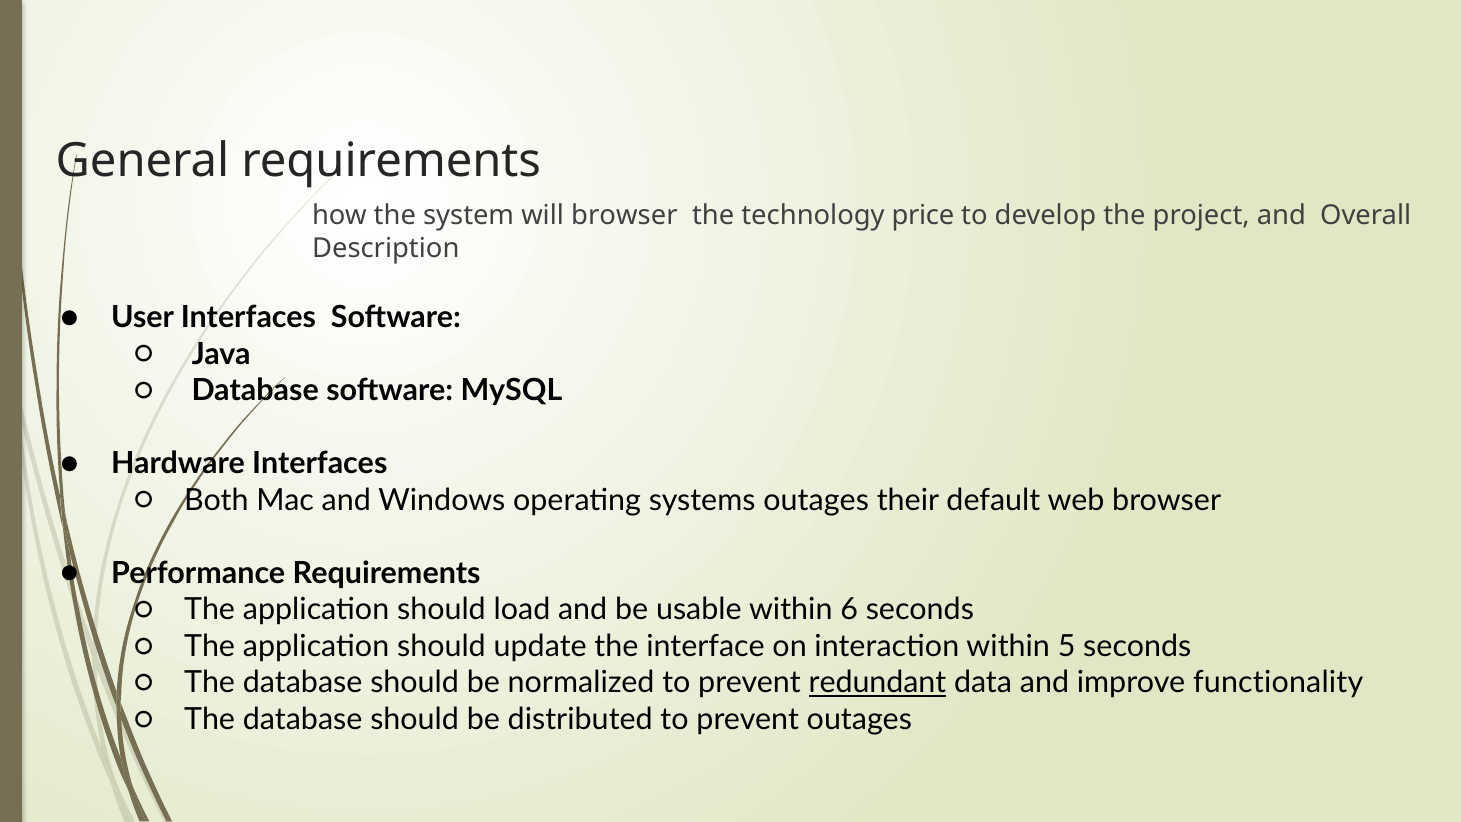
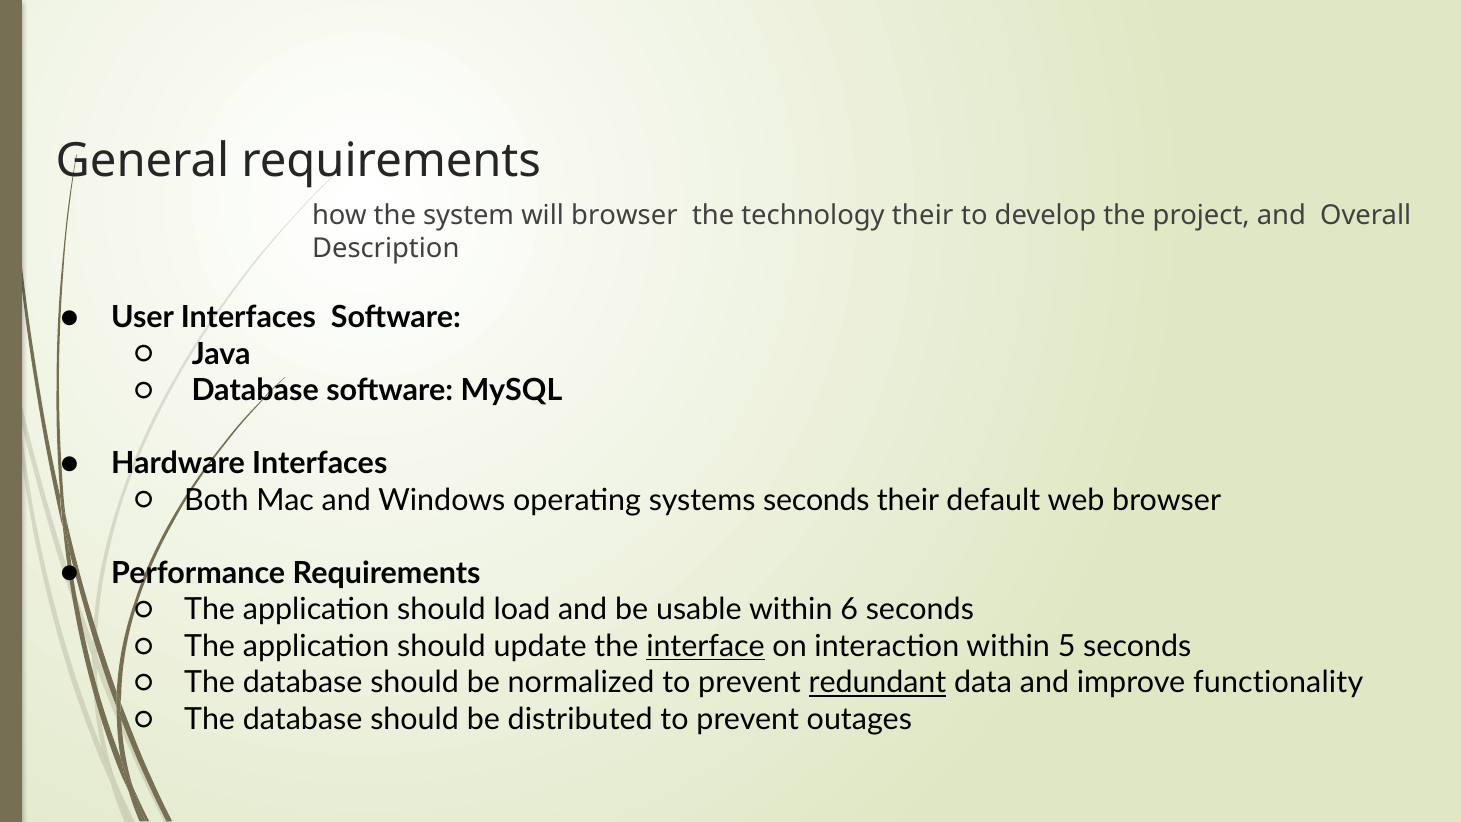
technology price: price -> their
systems outages: outages -> seconds
interface underline: none -> present
